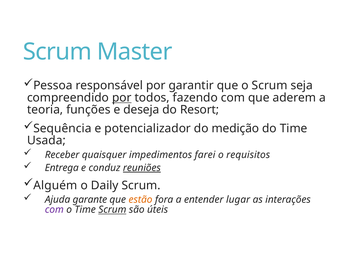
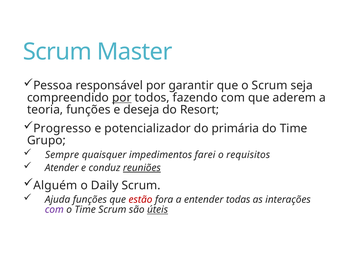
Sequência: Sequência -> Progresso
medição: medição -> primária
Usada: Usada -> Grupo
Receber: Receber -> Sempre
Entrega: Entrega -> Atender
Ajuda garante: garante -> funções
estão colour: orange -> red
lugar: lugar -> todas
Scrum at (112, 210) underline: present -> none
úteis underline: none -> present
